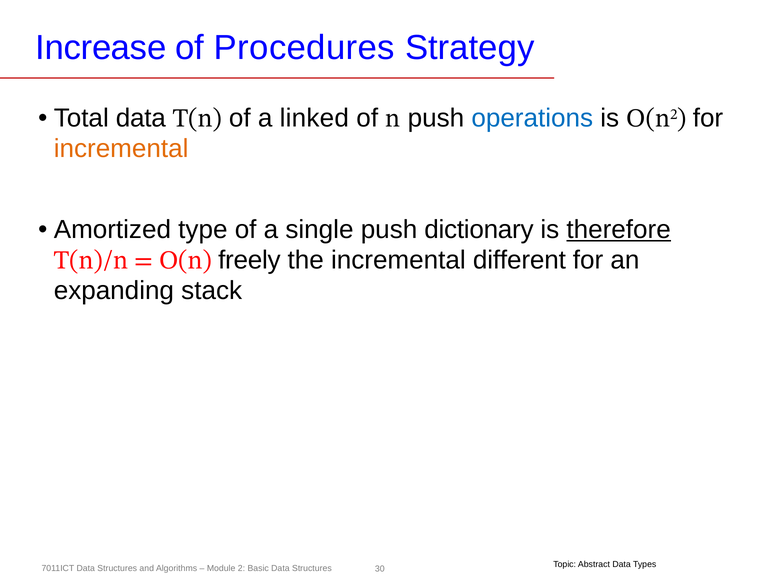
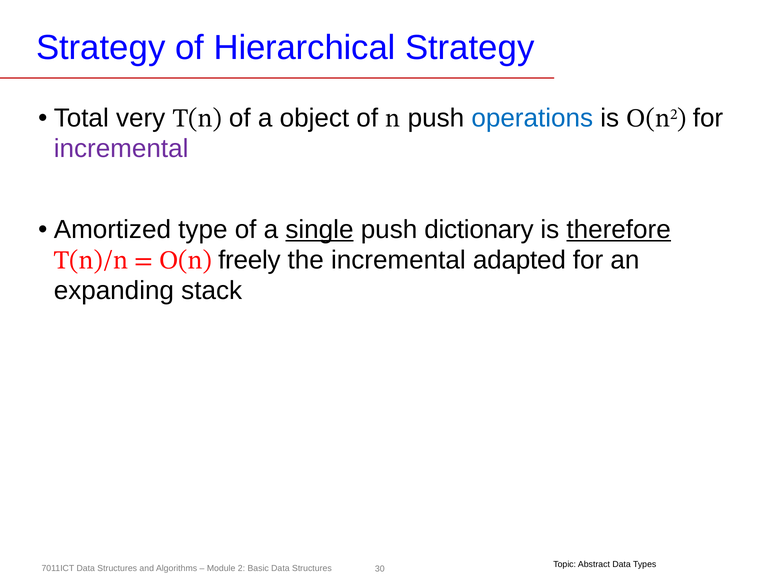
Increase at (101, 48): Increase -> Strategy
Procedures: Procedures -> Hierarchical
Total data: data -> very
linked: linked -> object
incremental at (121, 149) colour: orange -> purple
single underline: none -> present
different: different -> adapted
